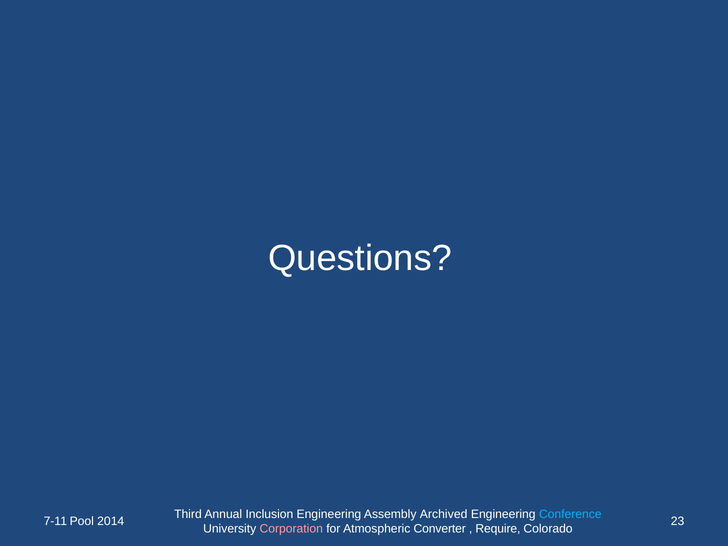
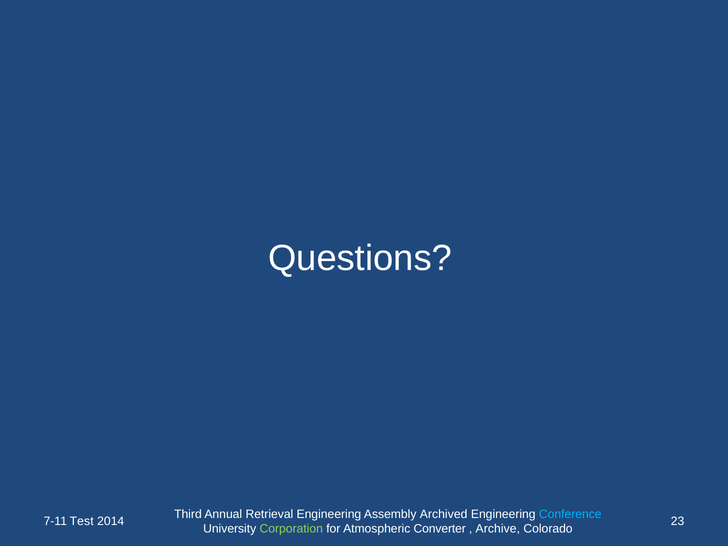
Inclusion: Inclusion -> Retrieval
Pool: Pool -> Test
Corporation colour: pink -> light green
Require: Require -> Archive
